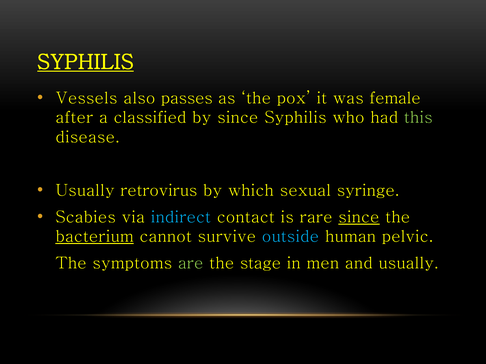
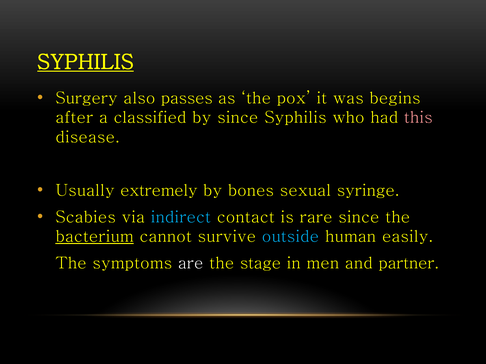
Vessels: Vessels -> Surgery
female: female -> begins
this colour: light green -> pink
retrovirus: retrovirus -> extremely
which: which -> bones
since at (359, 217) underline: present -> none
pelvic: pelvic -> easily
are colour: light green -> white
and usually: usually -> partner
